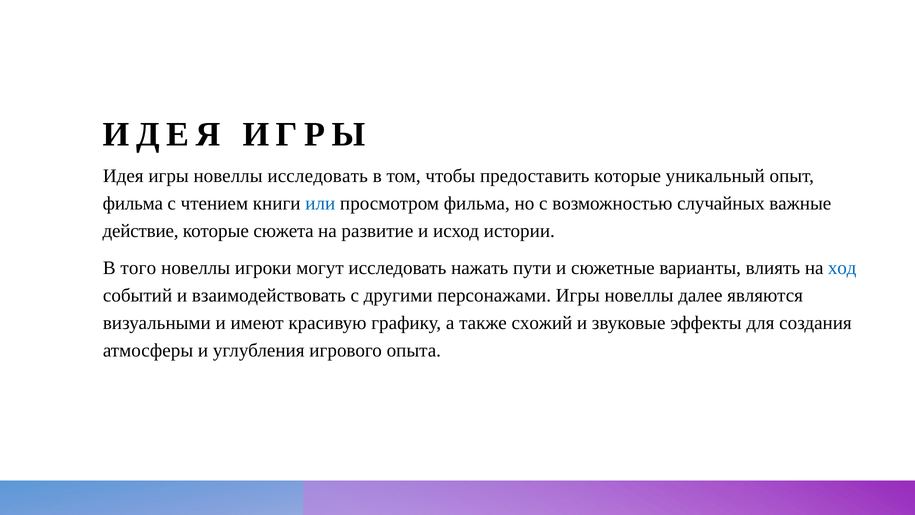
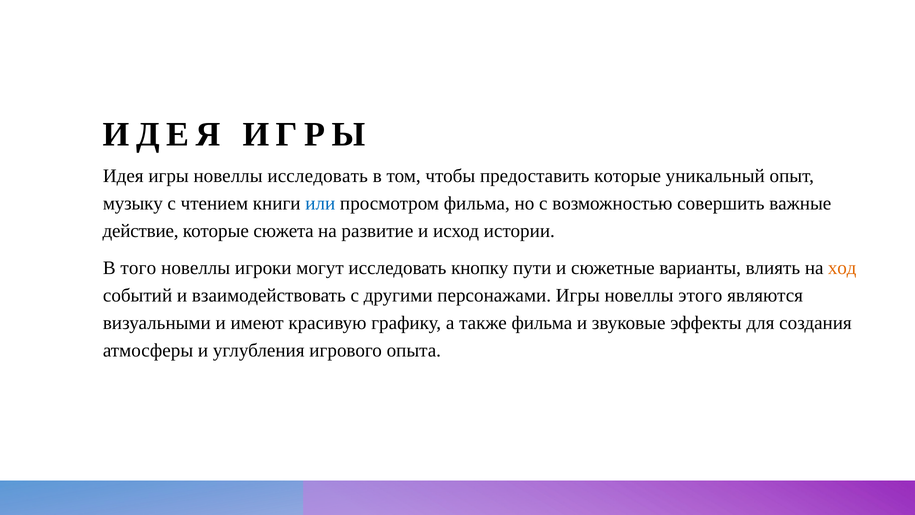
фильма at (133, 203): фильма -> музыку
случайных: случайных -> совершить
нажать: нажать -> кнопку
ход colour: blue -> orange
далее: далее -> этого
также схожий: схожий -> фильма
